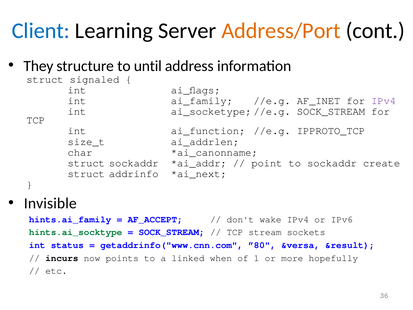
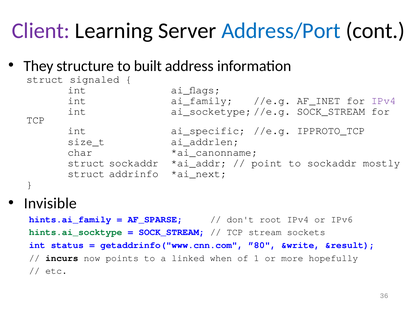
Client colour: blue -> purple
Address/Port colour: orange -> blue
until: until -> built
ai_function: ai_function -> ai_specific
create: create -> mostly
AF_ACCEPT: AF_ACCEPT -> AF_SPARSE
wake: wake -> root
&versa: &versa -> &write
